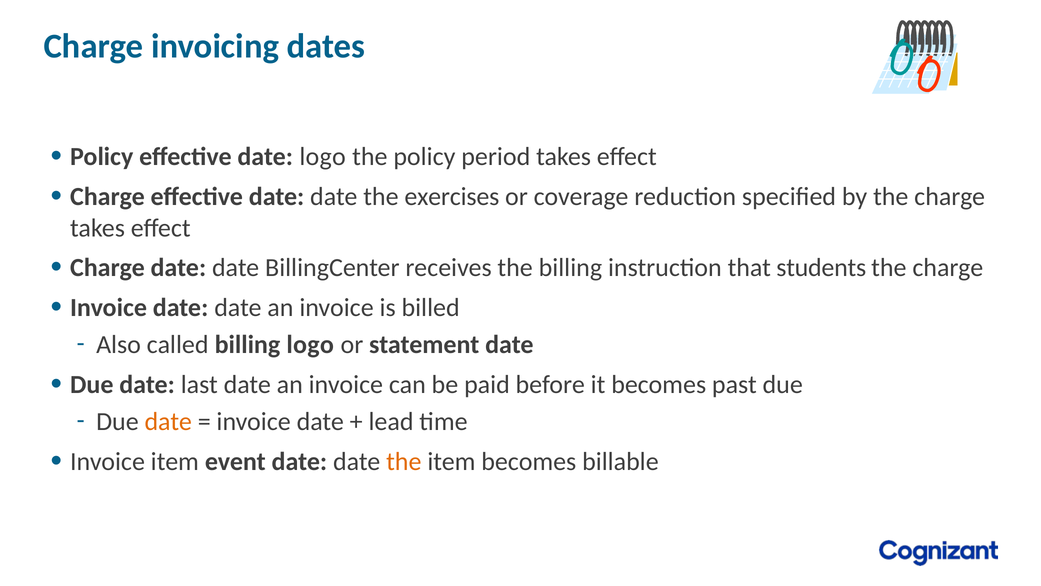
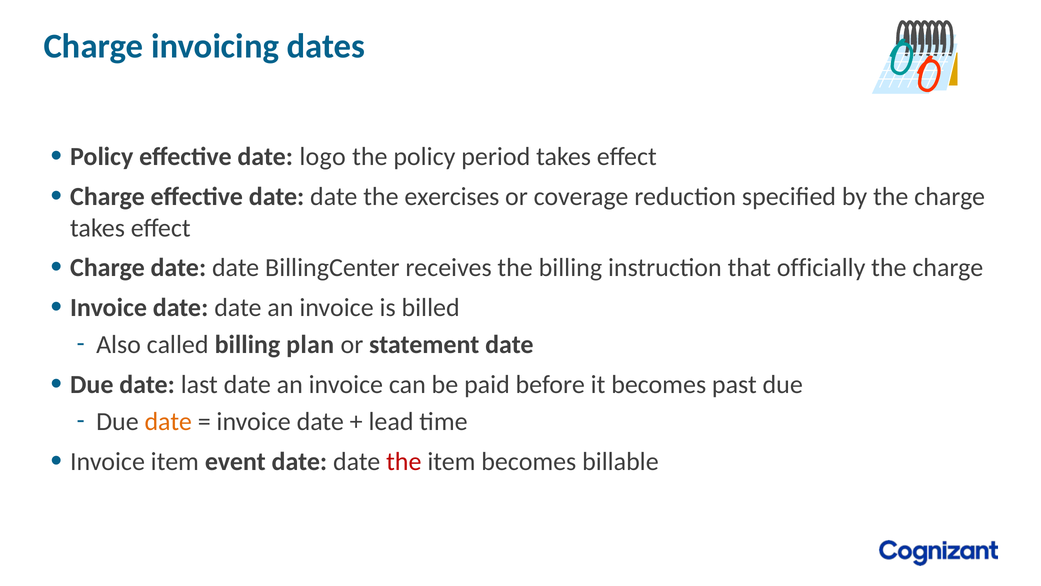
students: students -> officially
billing logo: logo -> plan
the at (404, 461) colour: orange -> red
